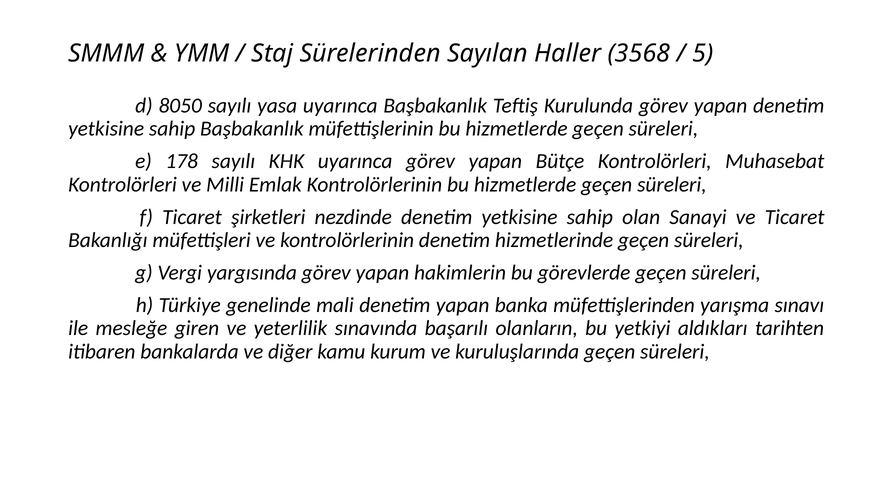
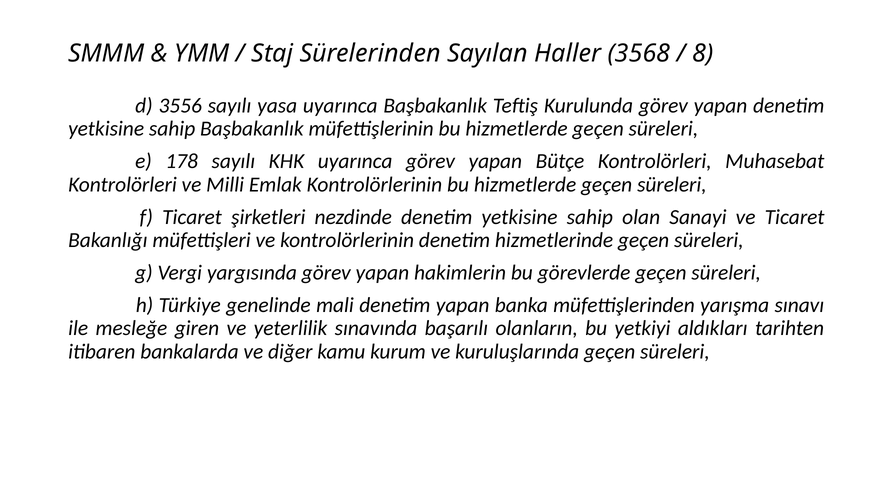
5: 5 -> 8
8050: 8050 -> 3556
